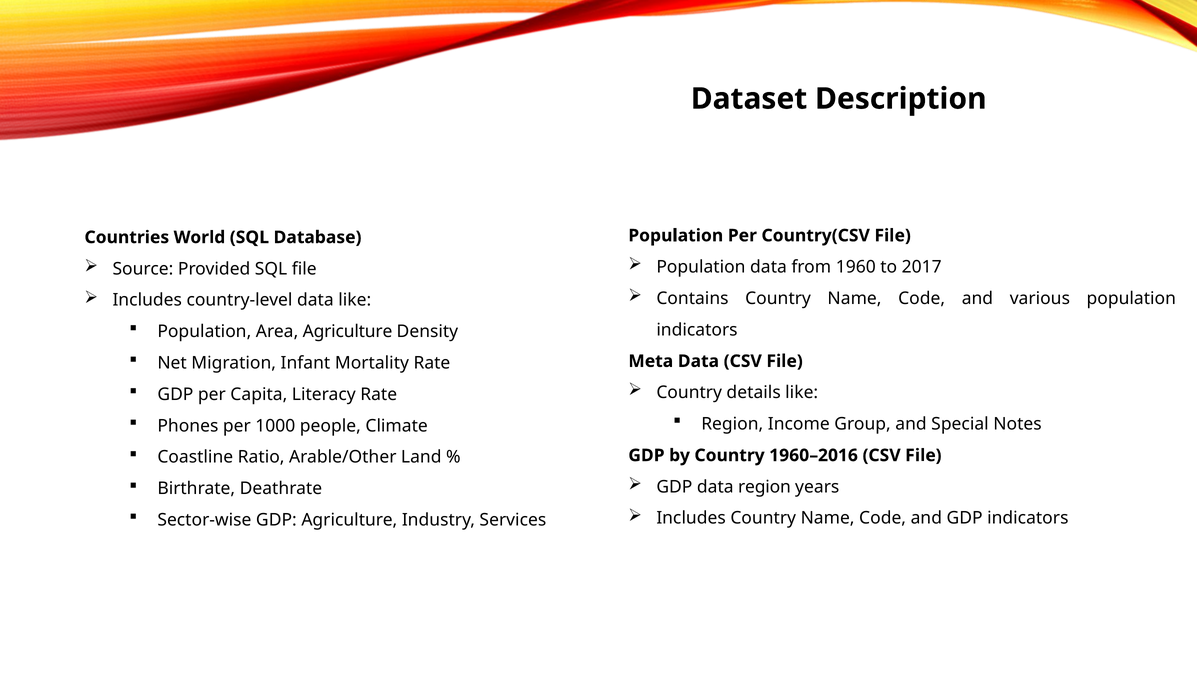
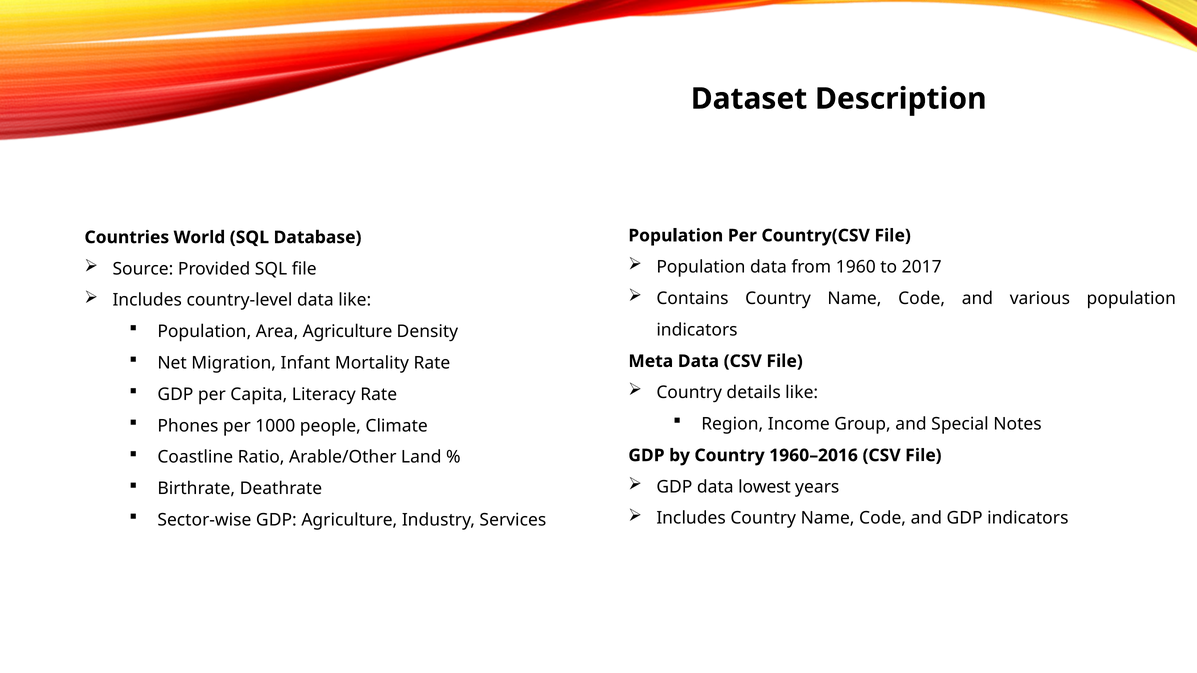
data region: region -> lowest
